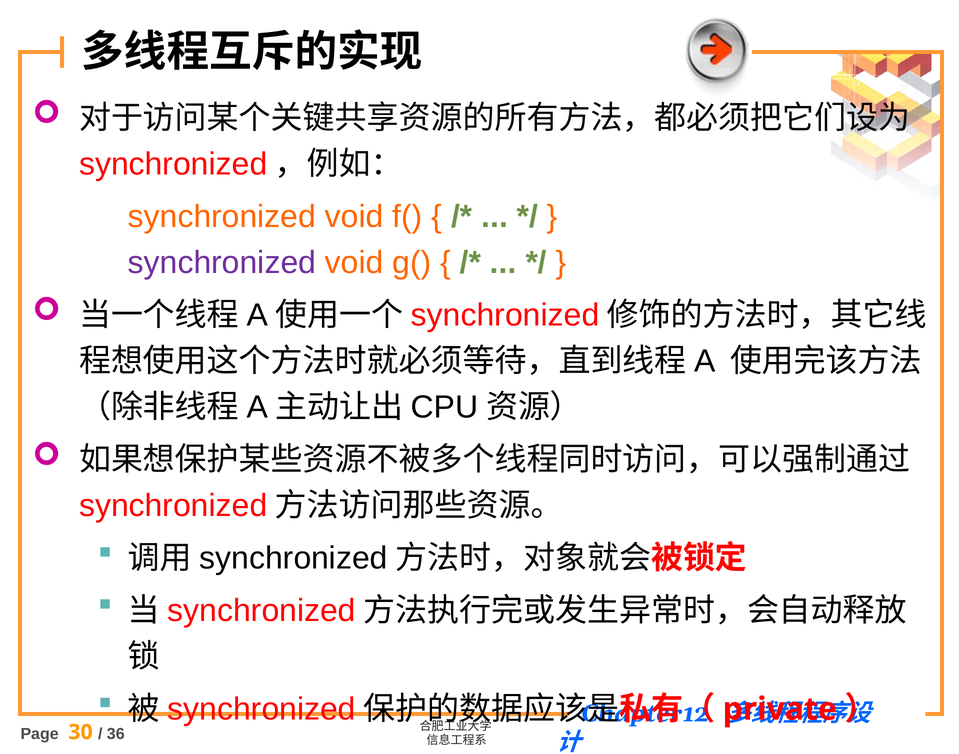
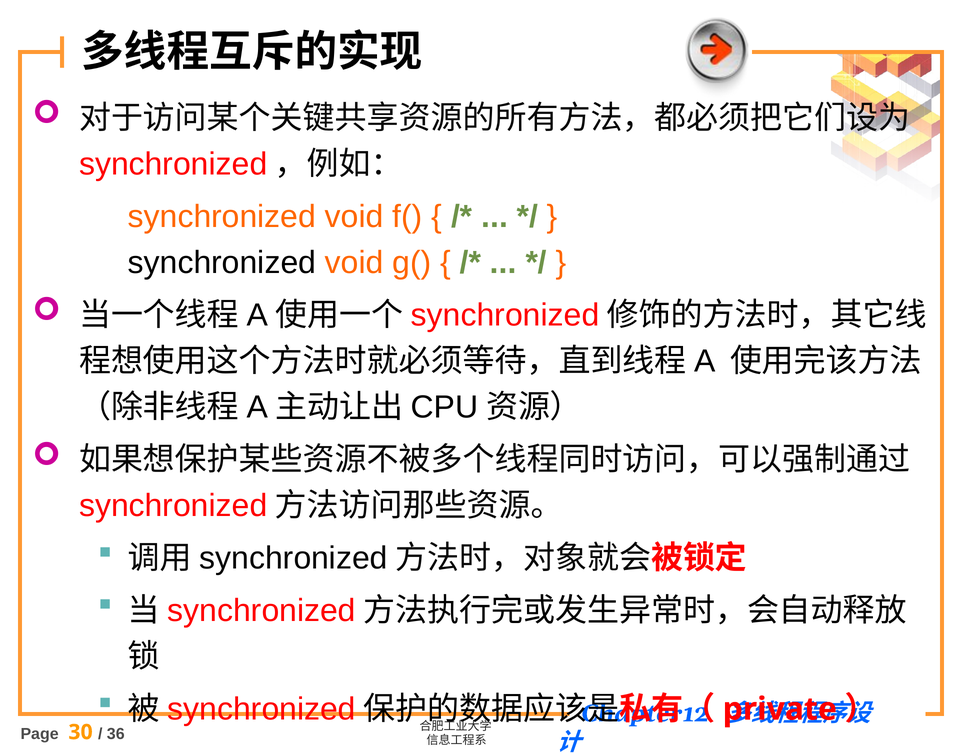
synchronized at (222, 262) colour: purple -> black
